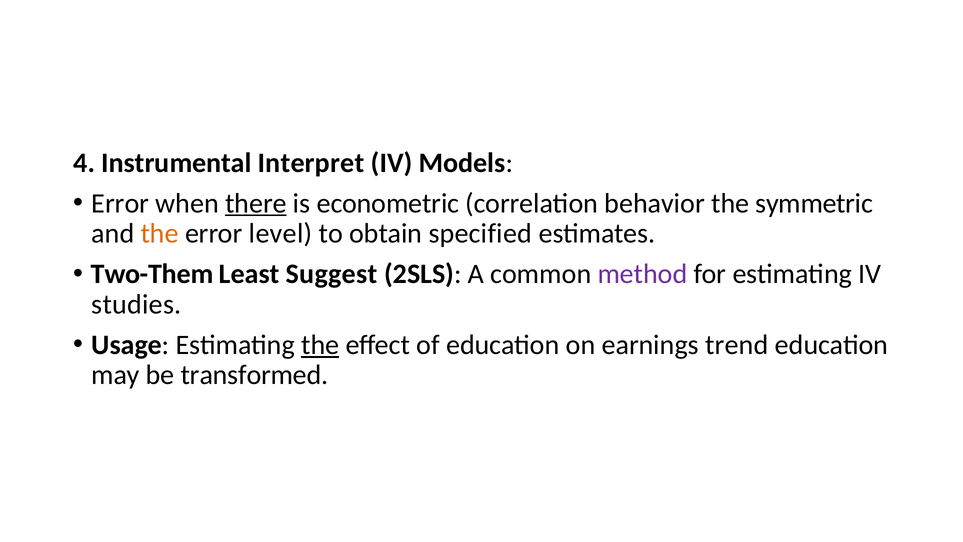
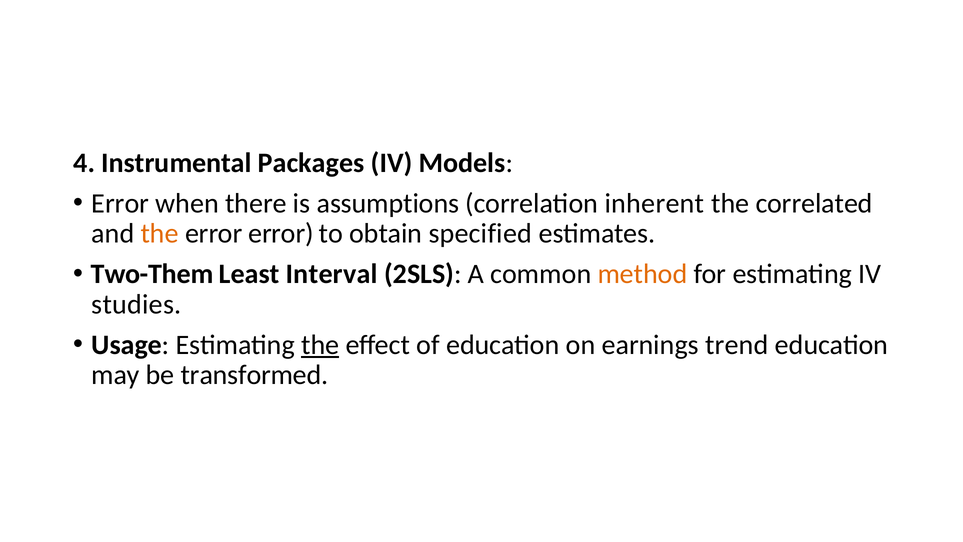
Interpret: Interpret -> Packages
there underline: present -> none
econometric: econometric -> assumptions
behavior: behavior -> inherent
symmetric: symmetric -> correlated
error level: level -> error
Suggest: Suggest -> Interval
method colour: purple -> orange
